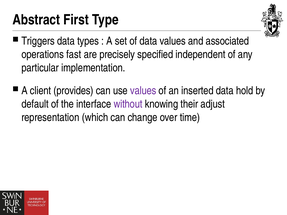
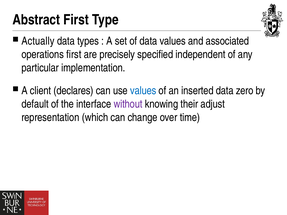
Triggers: Triggers -> Actually
operations fast: fast -> first
provides: provides -> declares
values at (143, 91) colour: purple -> blue
hold: hold -> zero
